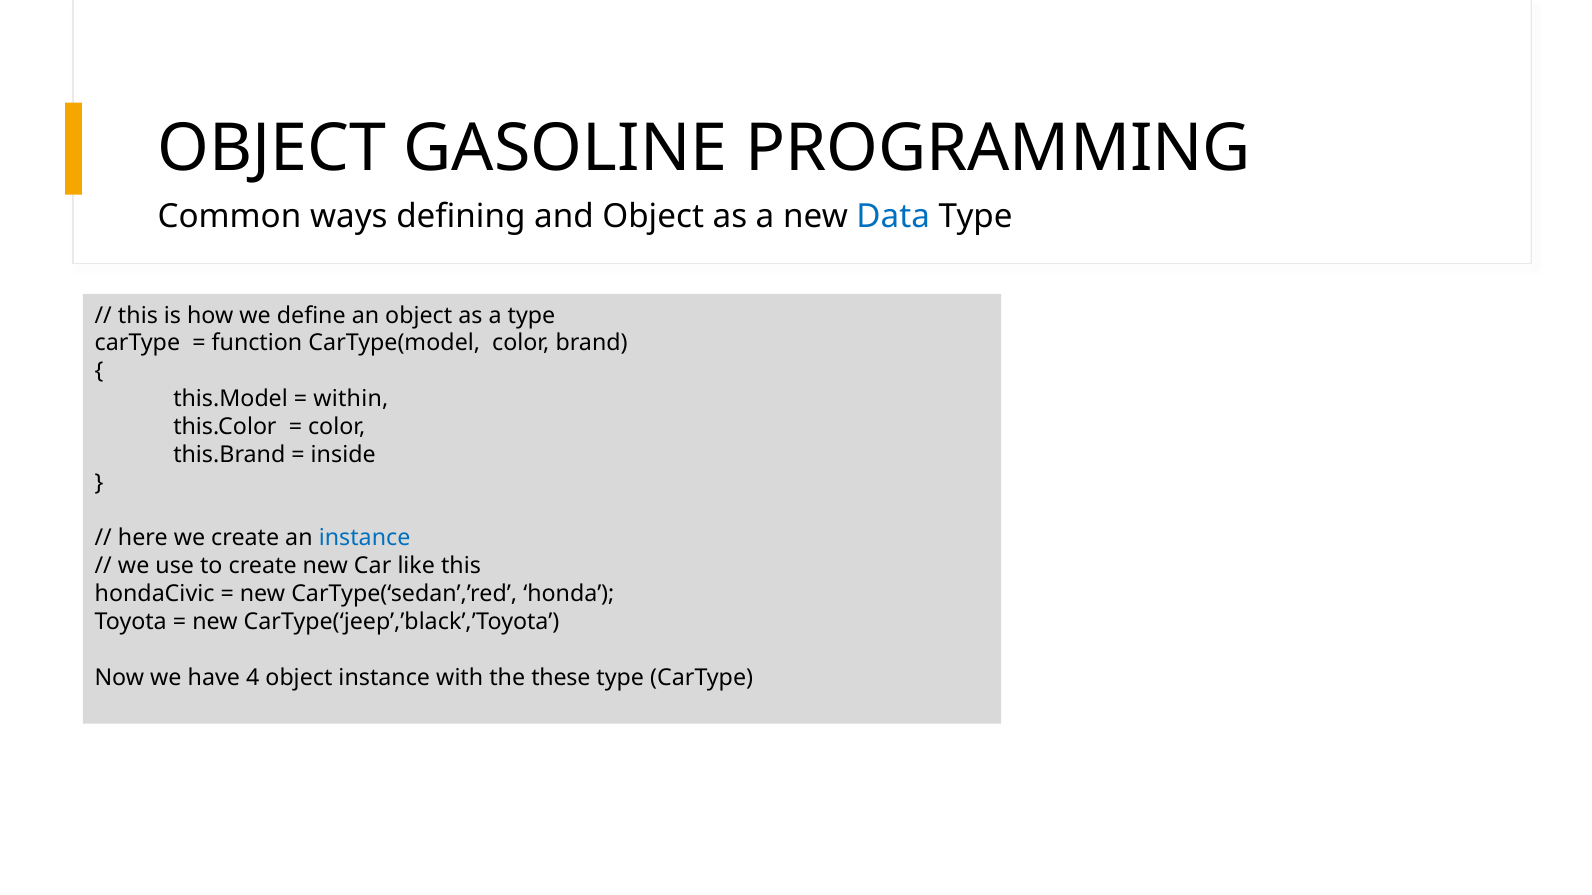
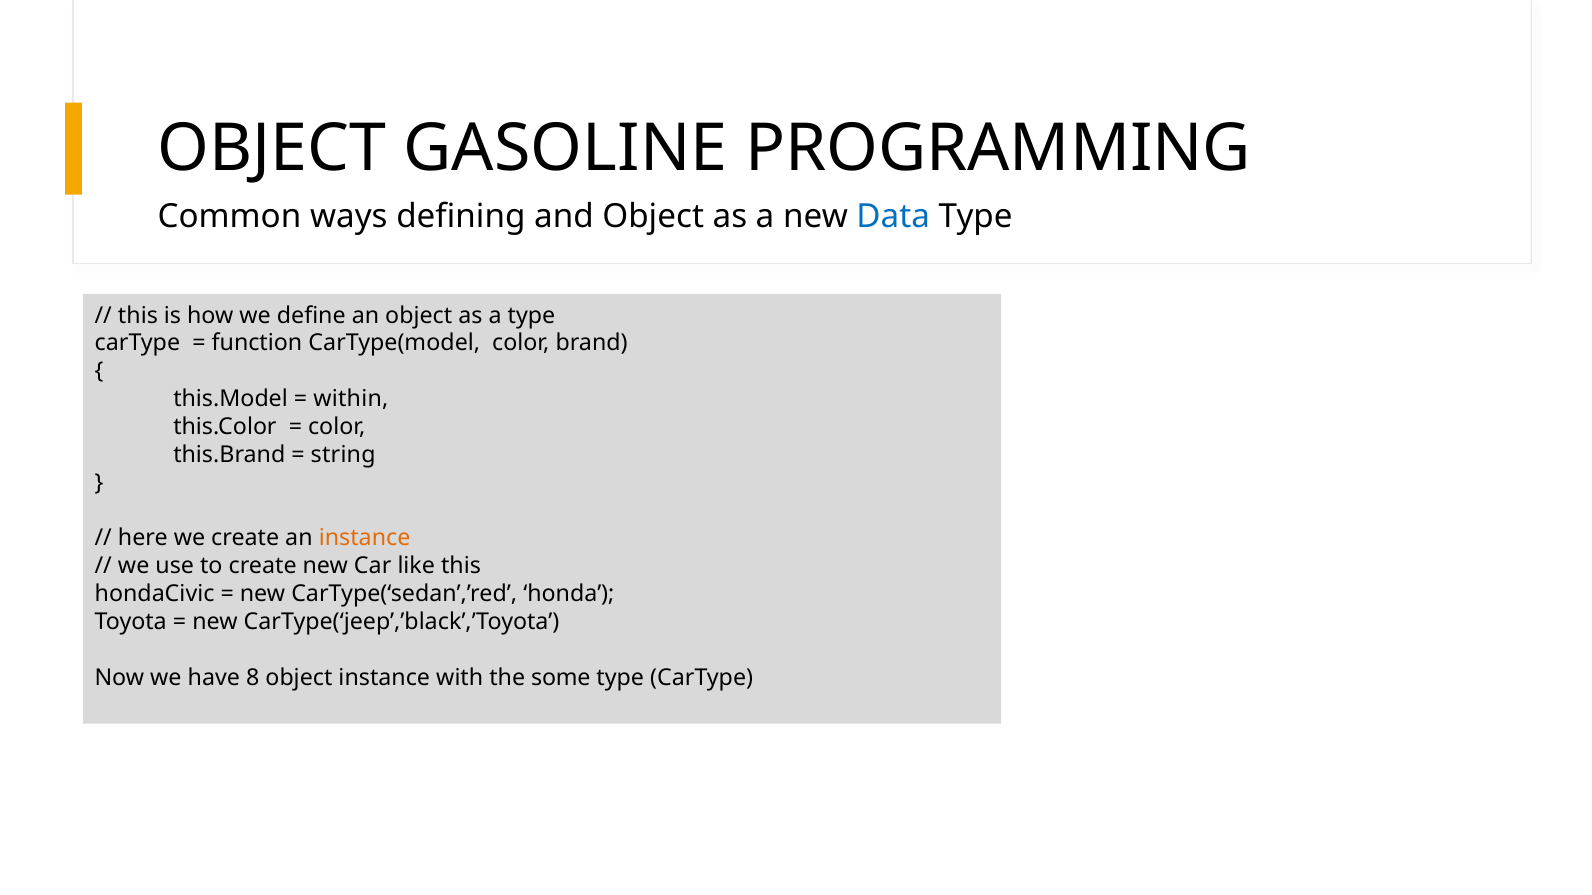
inside: inside -> string
instance at (365, 539) colour: blue -> orange
4: 4 -> 8
these: these -> some
